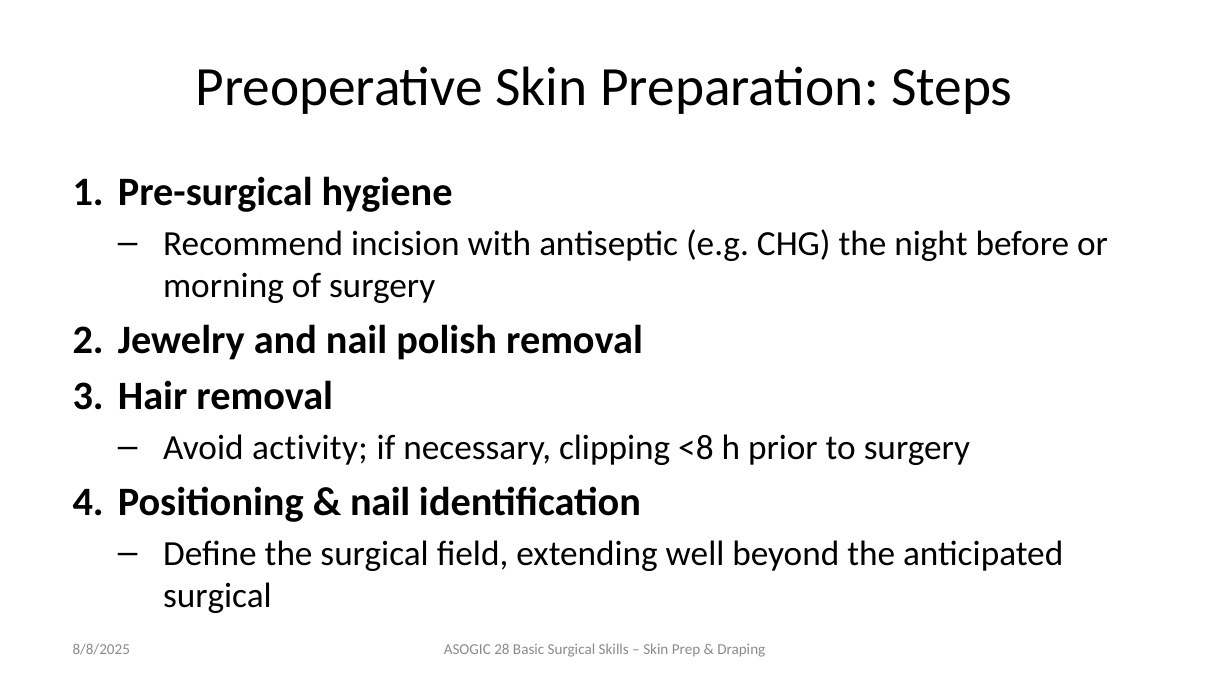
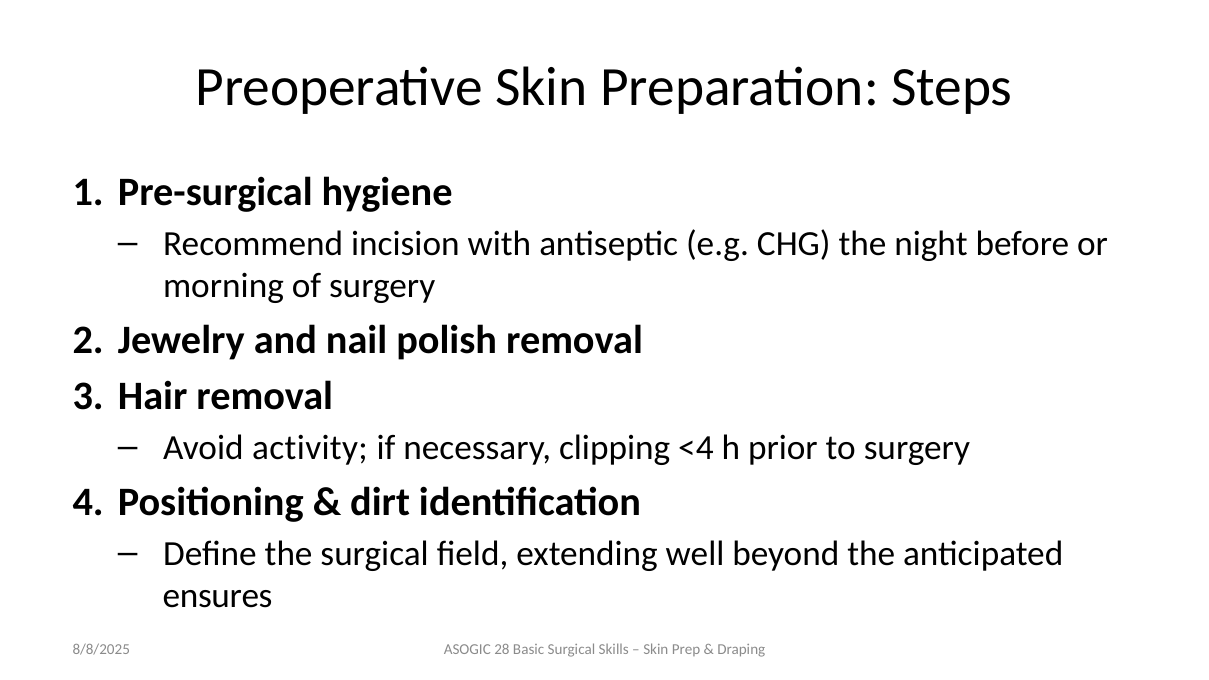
<8: <8 -> <4
nail at (380, 502): nail -> dirt
surgical at (217, 596): surgical -> ensures
